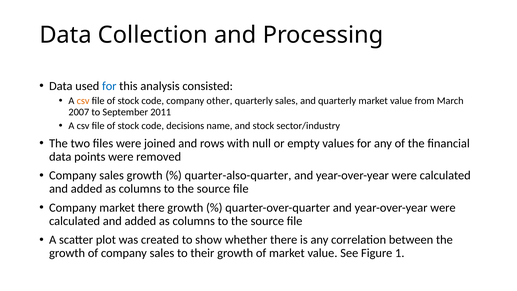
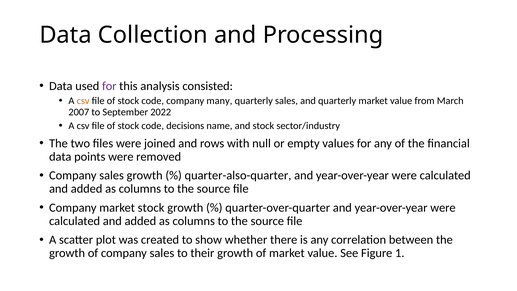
for at (109, 86) colour: blue -> purple
other: other -> many
2011: 2011 -> 2022
market there: there -> stock
